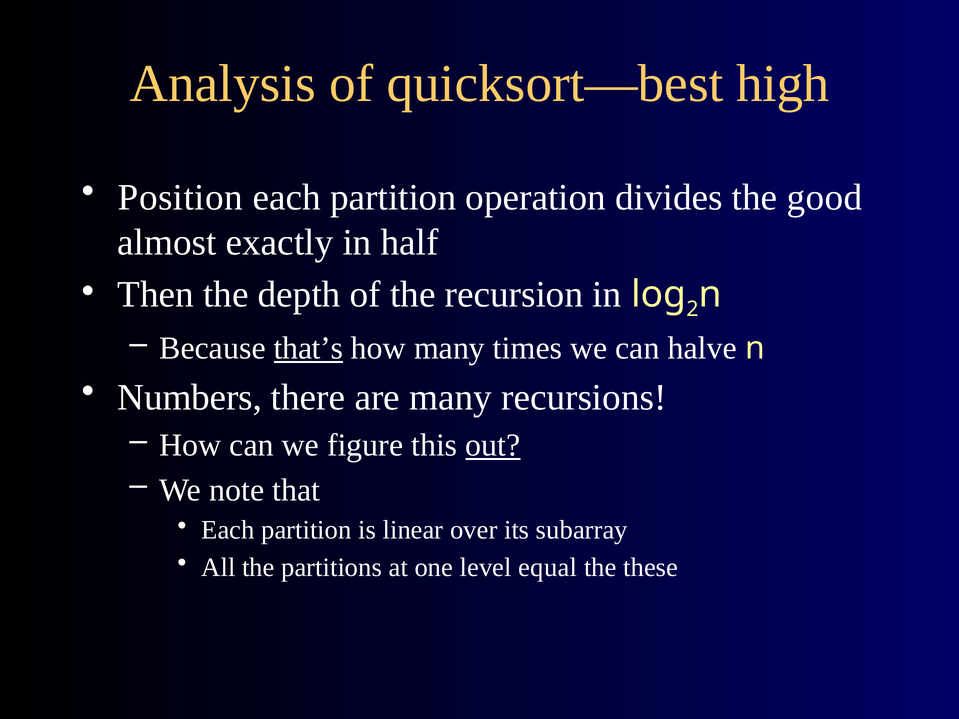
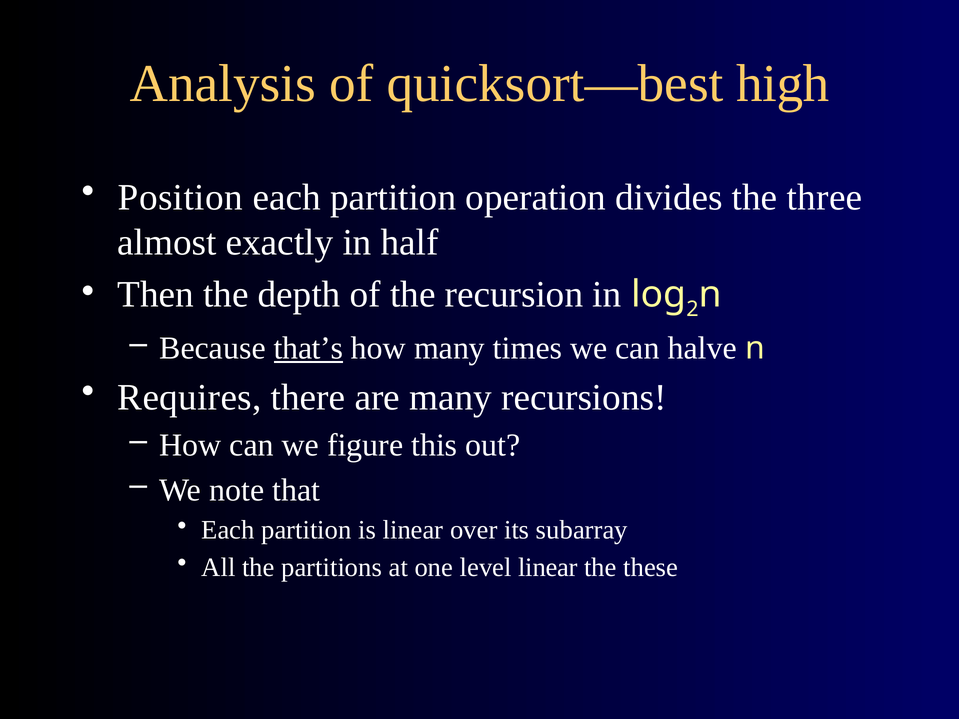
good: good -> three
Numbers: Numbers -> Requires
out underline: present -> none
level equal: equal -> linear
